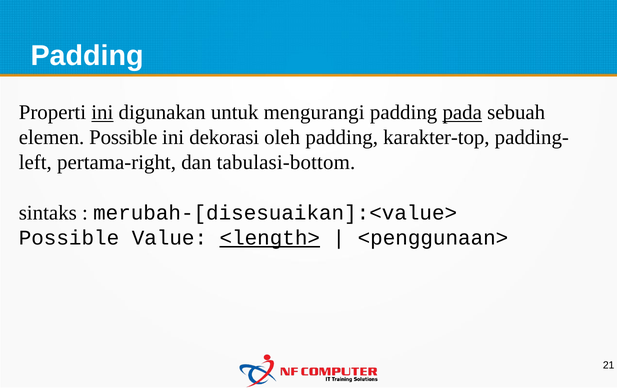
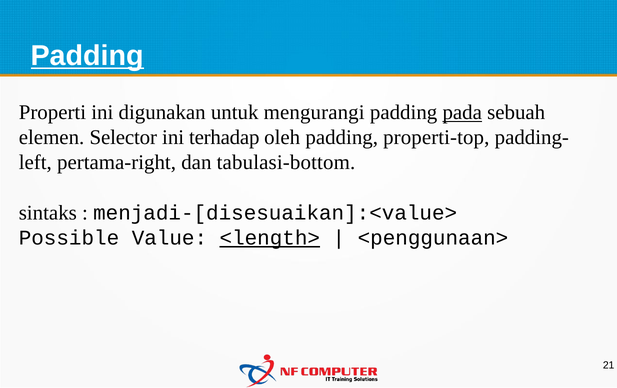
Padding at (87, 56) underline: none -> present
ini at (102, 113) underline: present -> none
elemen Possible: Possible -> Selector
dekorasi: dekorasi -> terhadap
karakter-top: karakter-top -> properti-top
merubah-[disesuaikan]:<value>: merubah-[disesuaikan]:<value> -> menjadi-[disesuaikan]:<value>
